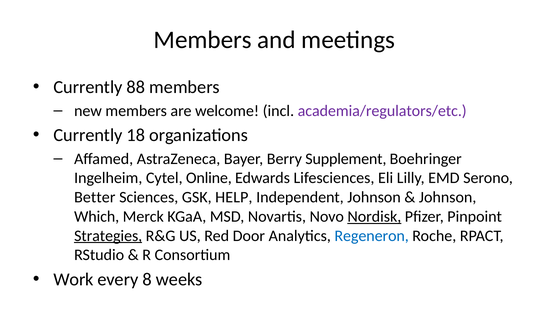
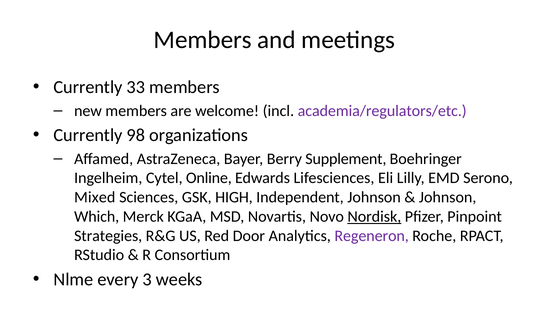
88: 88 -> 33
18: 18 -> 98
Better: Better -> Mixed
HELP: HELP -> HIGH
Strategies underline: present -> none
Regeneron colour: blue -> purple
Work: Work -> Nlme
8: 8 -> 3
